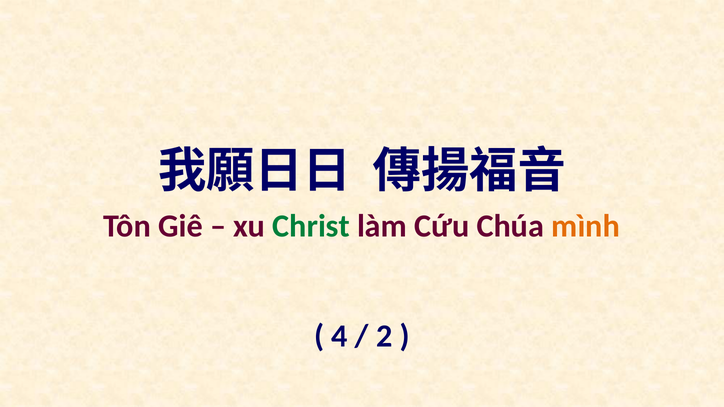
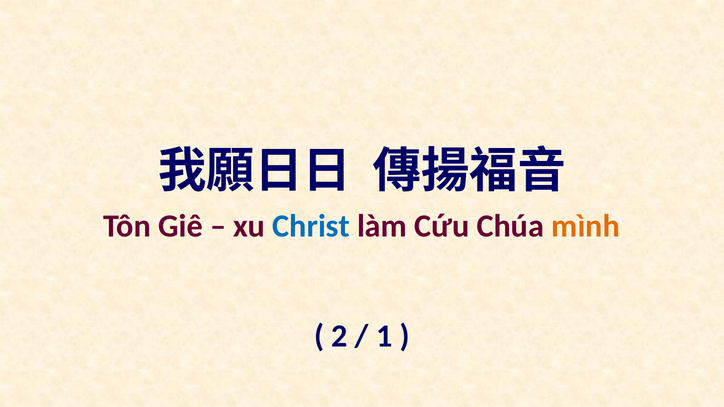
Christ colour: green -> blue
4: 4 -> 2
2: 2 -> 1
